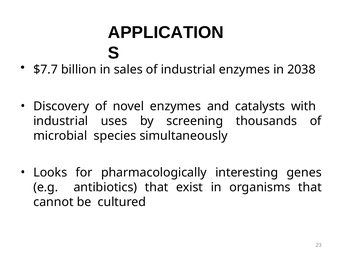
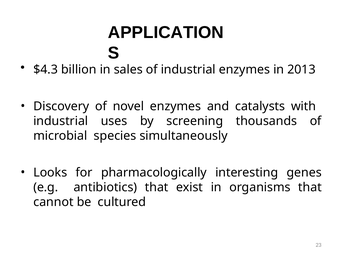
$7.7: $7.7 -> $4.3
2038: 2038 -> 2013
